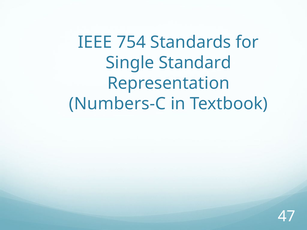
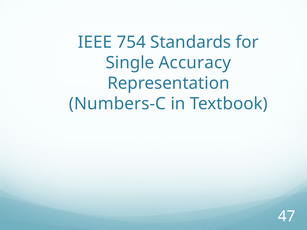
Standard: Standard -> Accuracy
